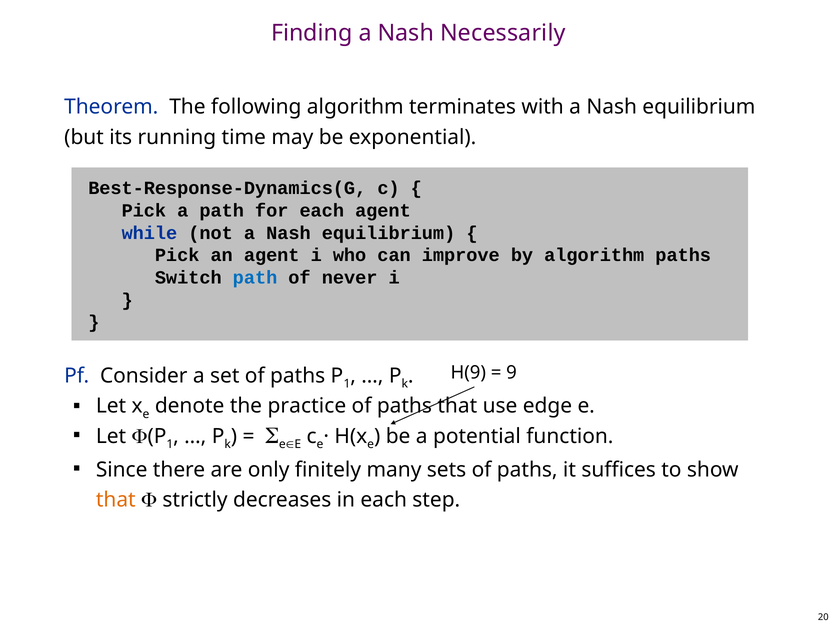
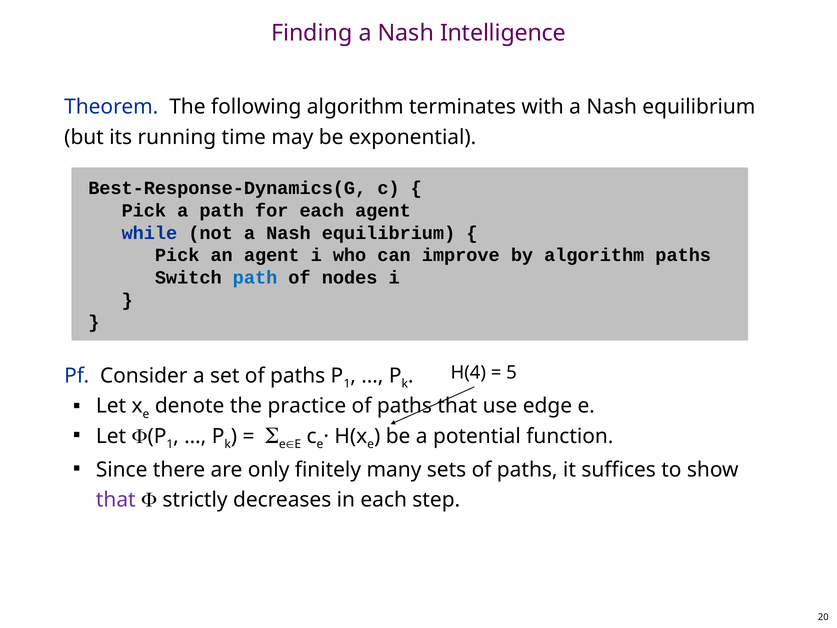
Necessarily: Necessarily -> Intelligence
never: never -> nodes
H(9: H(9 -> H(4
9: 9 -> 5
that at (116, 500) colour: orange -> purple
